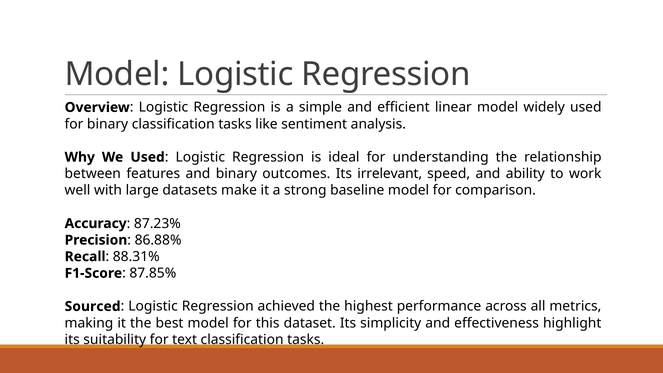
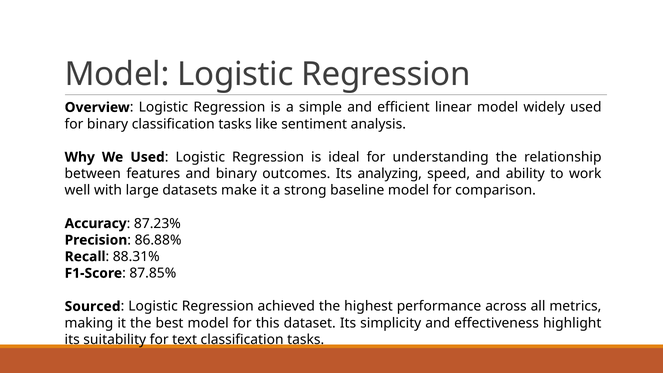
irrelevant: irrelevant -> analyzing
